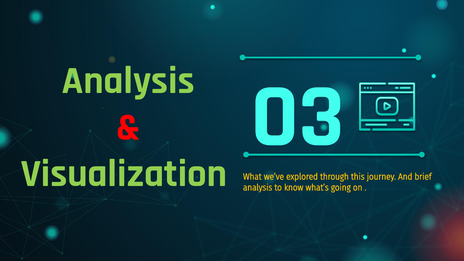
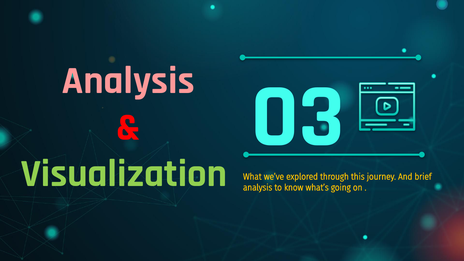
Analysis at (128, 81) colour: light green -> pink
